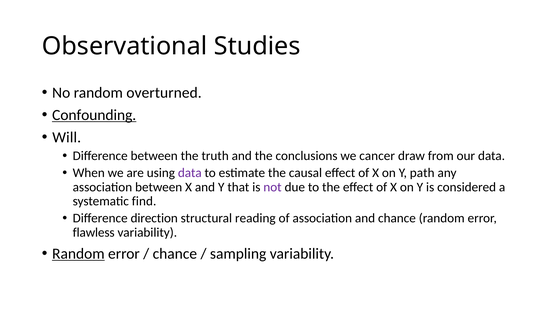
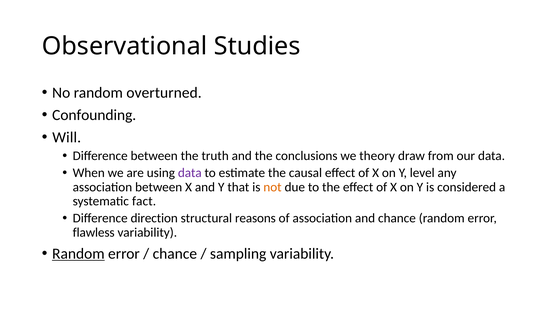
Confounding underline: present -> none
cancer: cancer -> theory
path: path -> level
not colour: purple -> orange
find: find -> fact
reading: reading -> reasons
